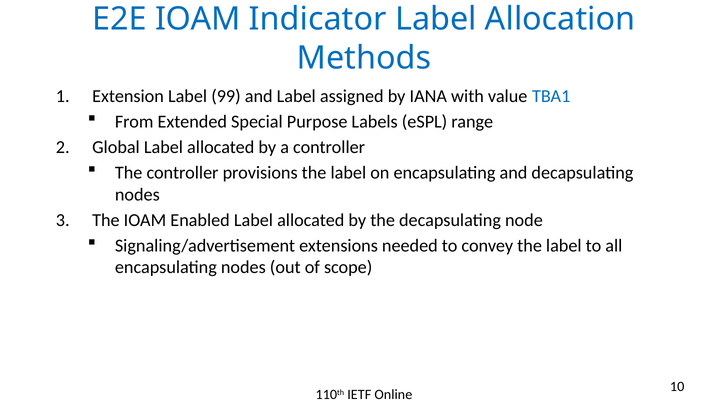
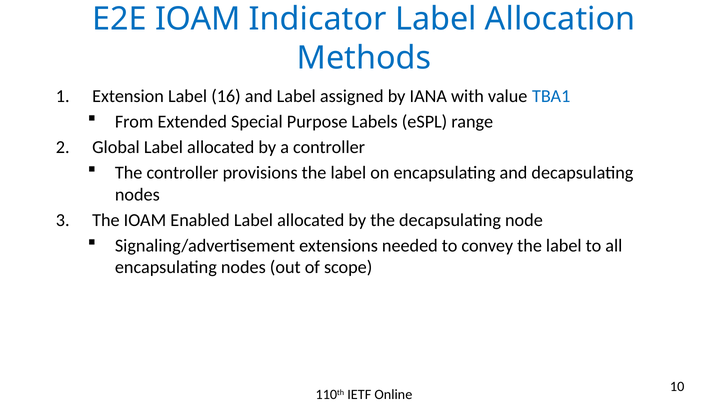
99: 99 -> 16
